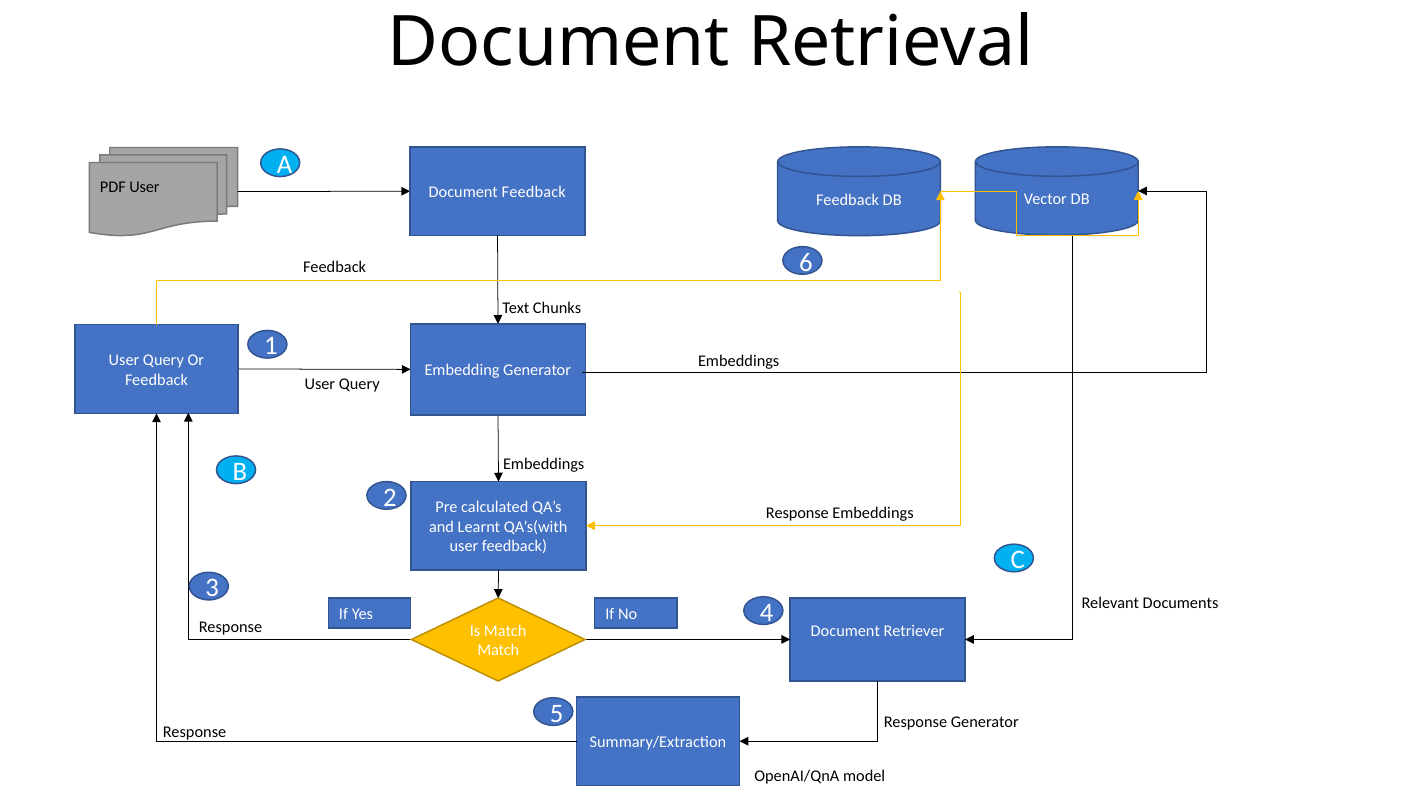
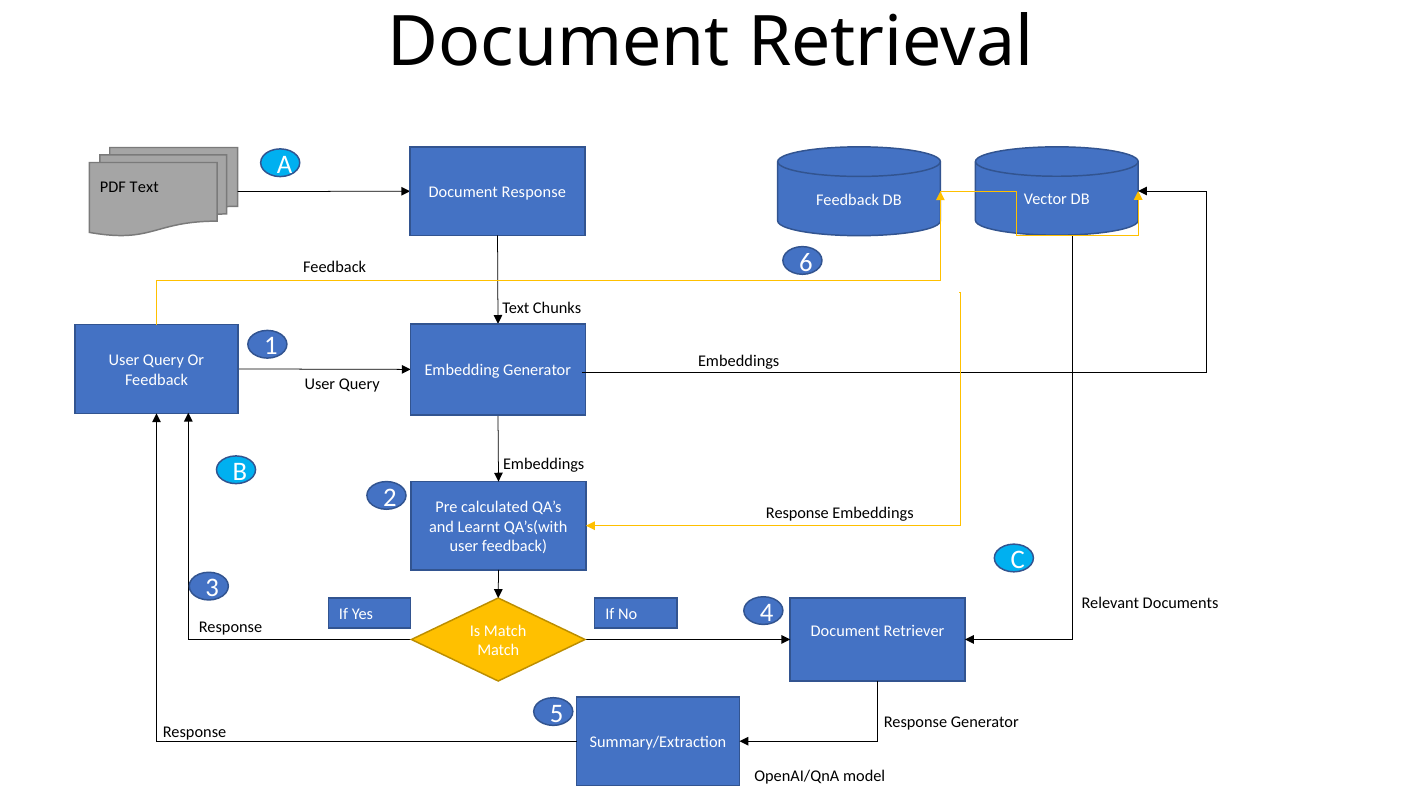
PDF User: User -> Text
Document Feedback: Feedback -> Response
